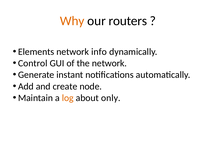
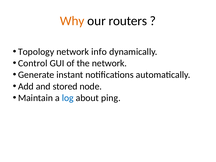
Elements: Elements -> Topology
create: create -> stored
log colour: orange -> blue
only: only -> ping
